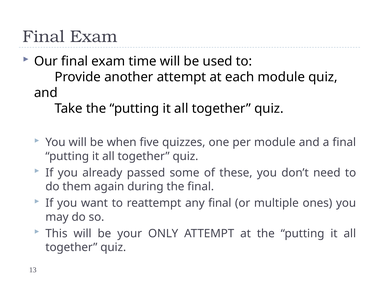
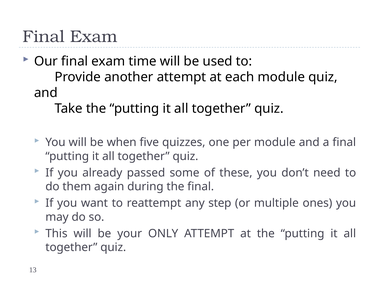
any final: final -> step
